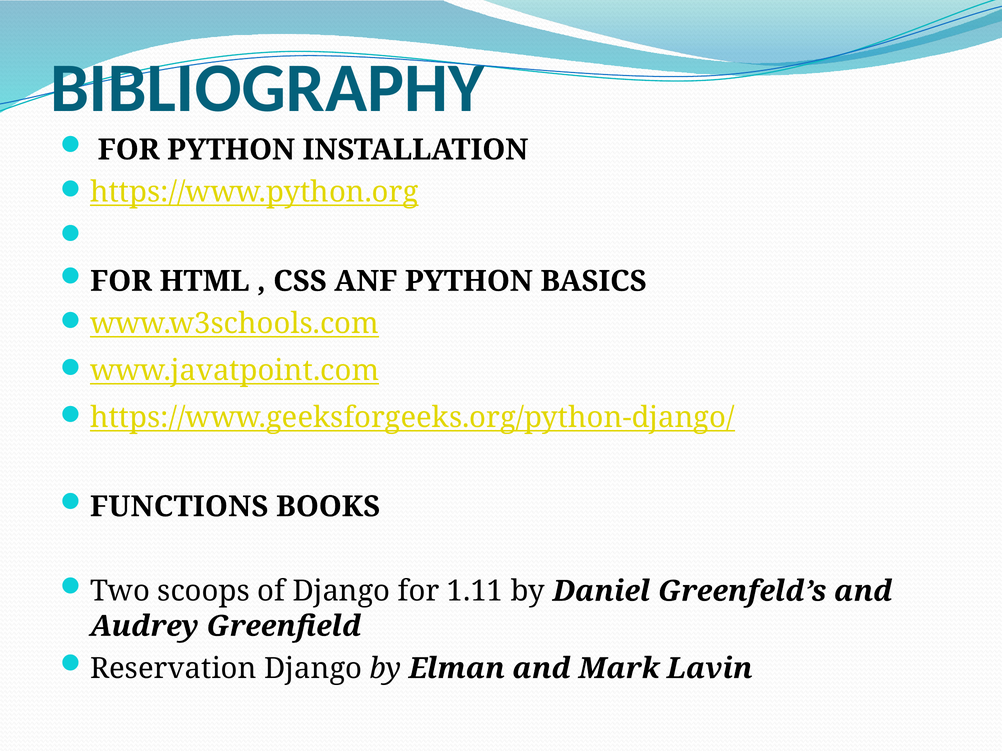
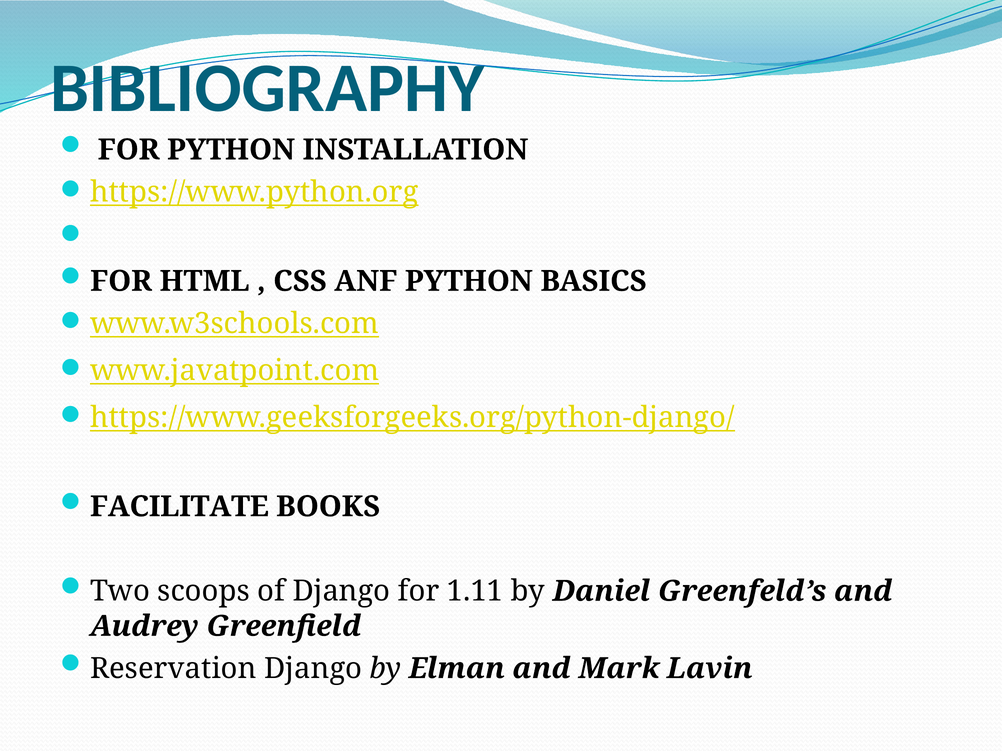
FUNCTIONS: FUNCTIONS -> FACILITATE
